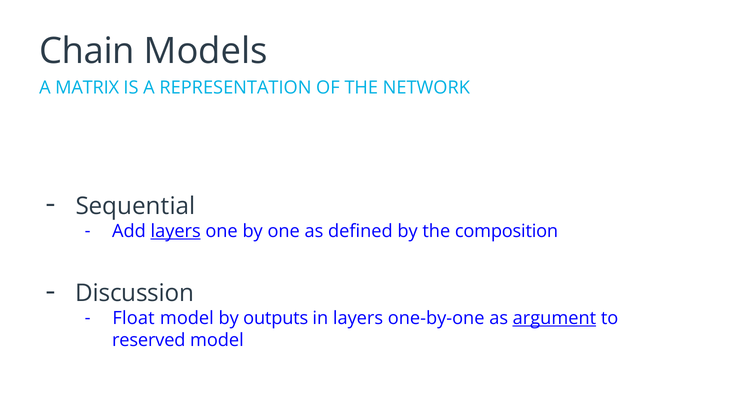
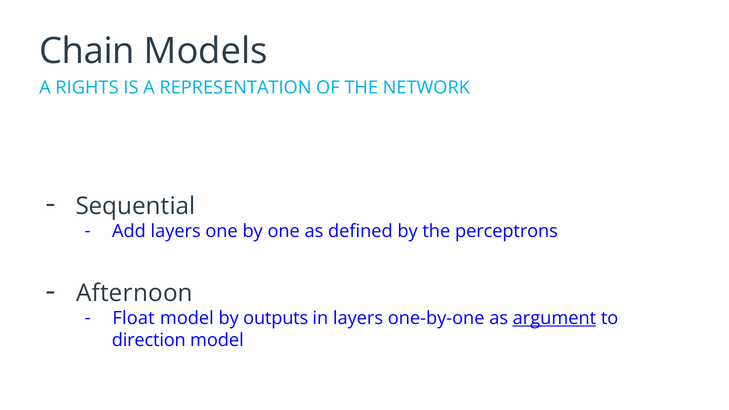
MATRIX: MATRIX -> RIGHTS
layers at (176, 231) underline: present -> none
composition: composition -> perceptrons
Discussion: Discussion -> Afternoon
reserved: reserved -> direction
